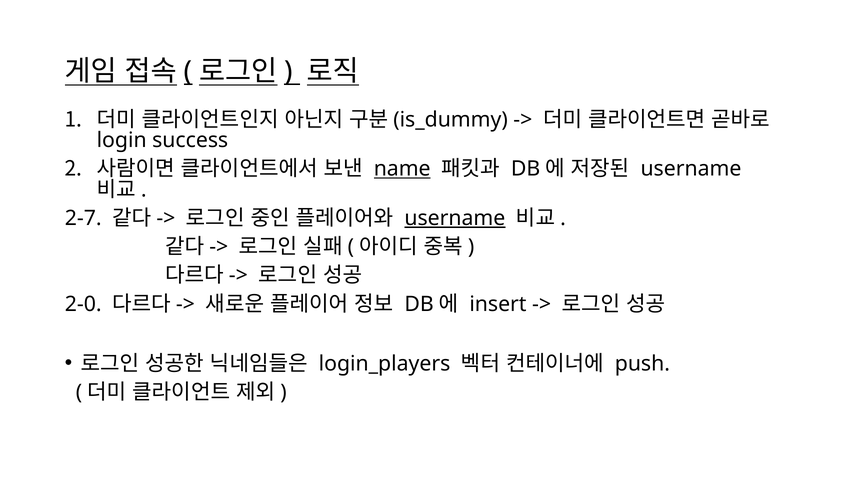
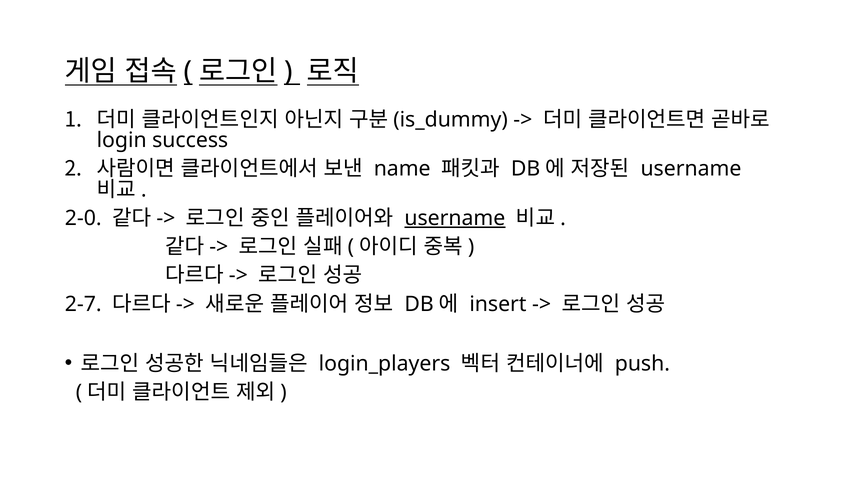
name underline: present -> none
2-7: 2-7 -> 2-0
2-0: 2-0 -> 2-7
